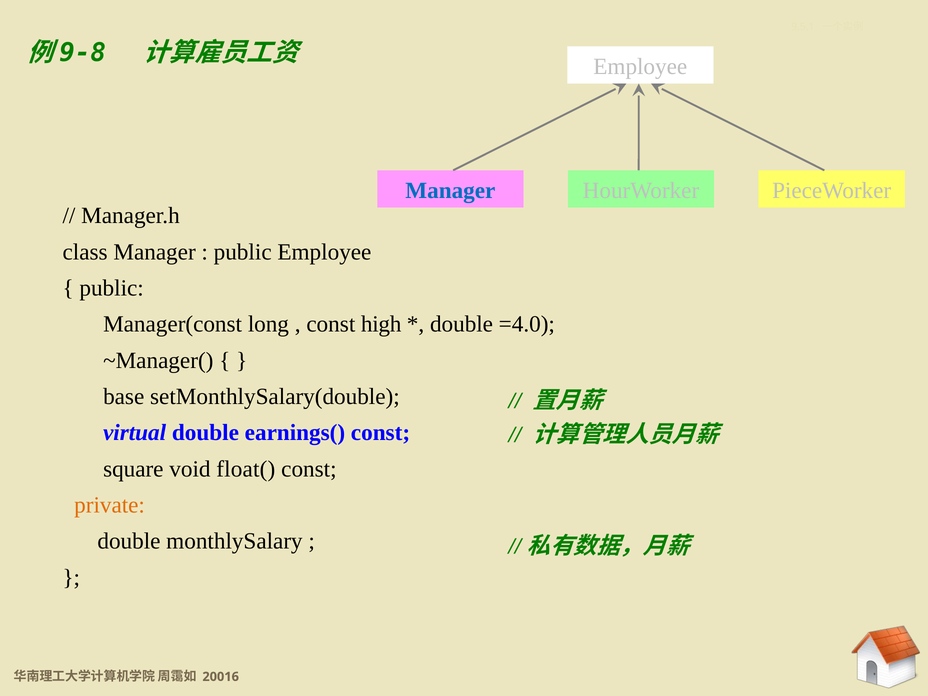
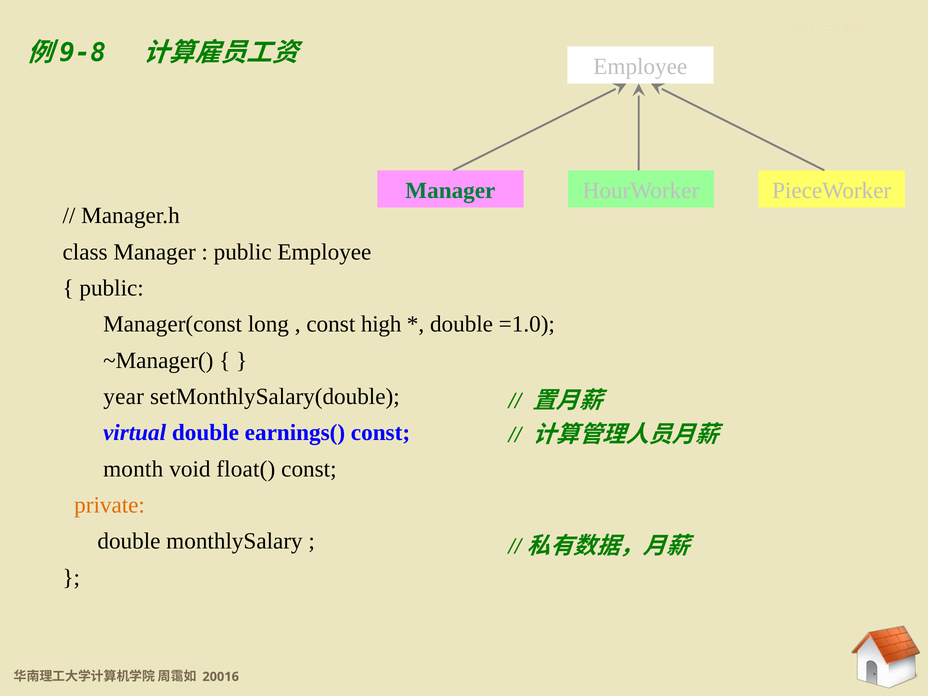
Manager at (450, 191) colour: blue -> green
=4.0: =4.0 -> =1.0
base: base -> year
square: square -> month
